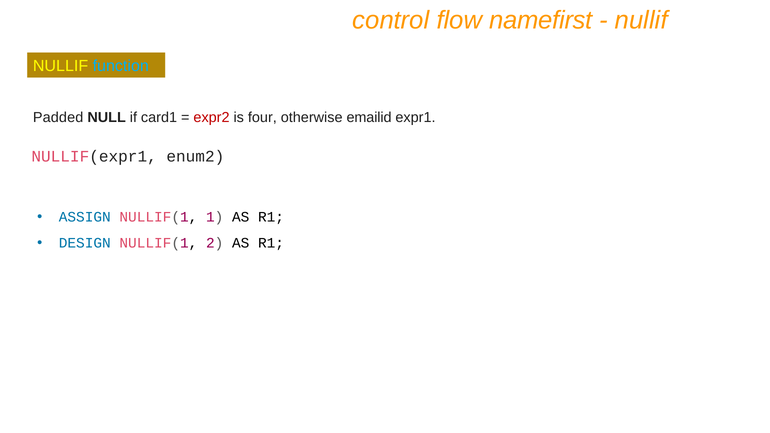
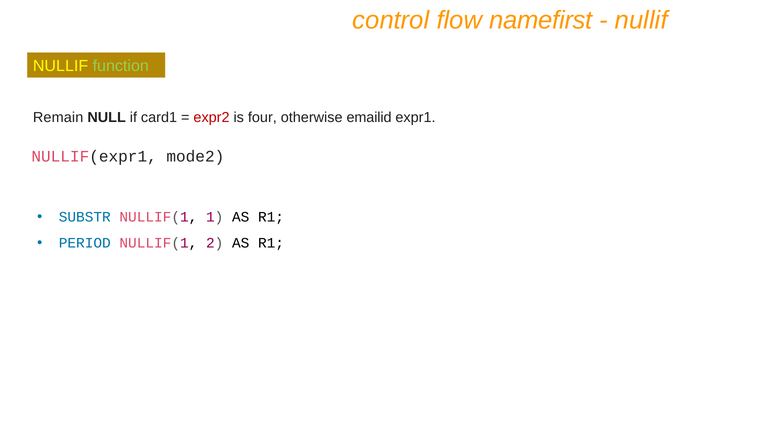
function colour: light blue -> light green
Padded: Padded -> Remain
enum2: enum2 -> mode2
ASSIGN: ASSIGN -> SUBSTR
DESIGN: DESIGN -> PERIOD
